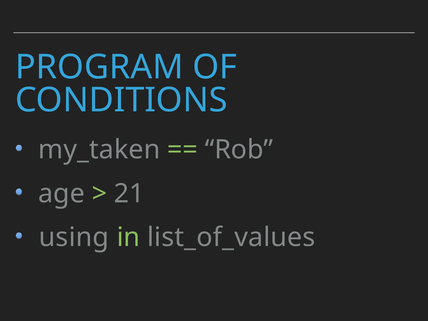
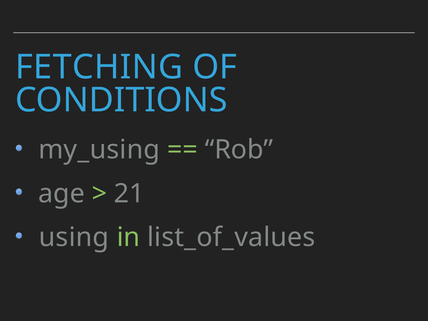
PROGRAM: PROGRAM -> FETCHING
my_taken: my_taken -> my_using
